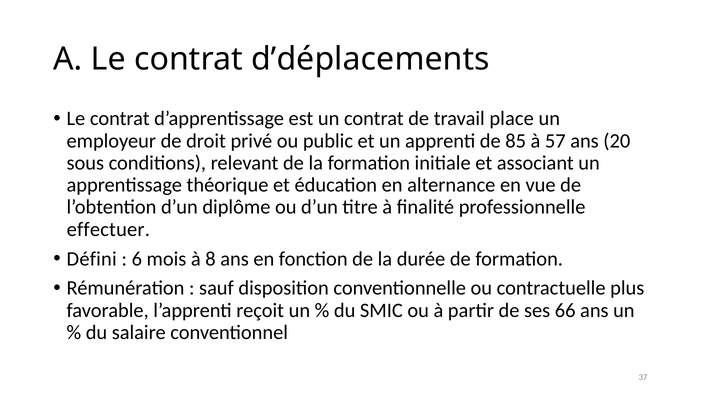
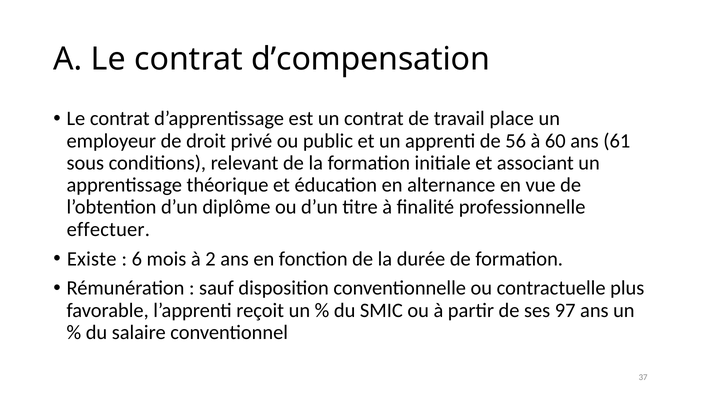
d’déplacements: d’déplacements -> d’compensation
85: 85 -> 56
57: 57 -> 60
20: 20 -> 61
Défini: Défini -> Existe
8: 8 -> 2
66: 66 -> 97
